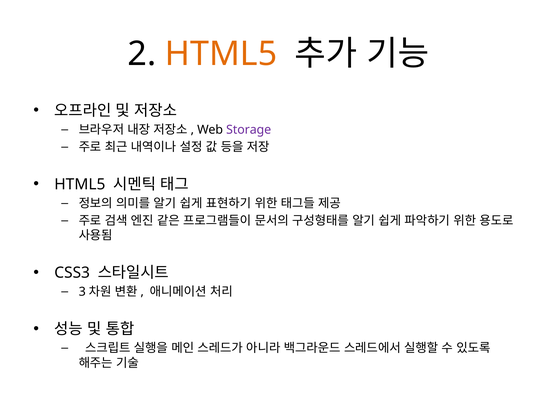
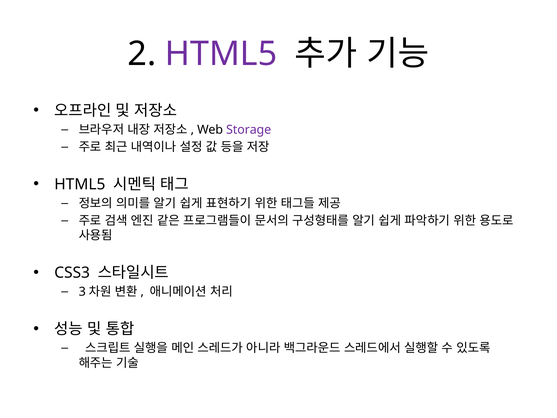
HTML5 at (221, 54) colour: orange -> purple
